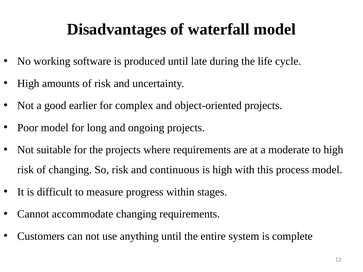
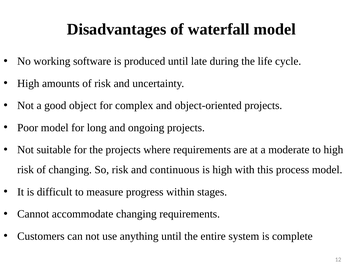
earlier: earlier -> object
